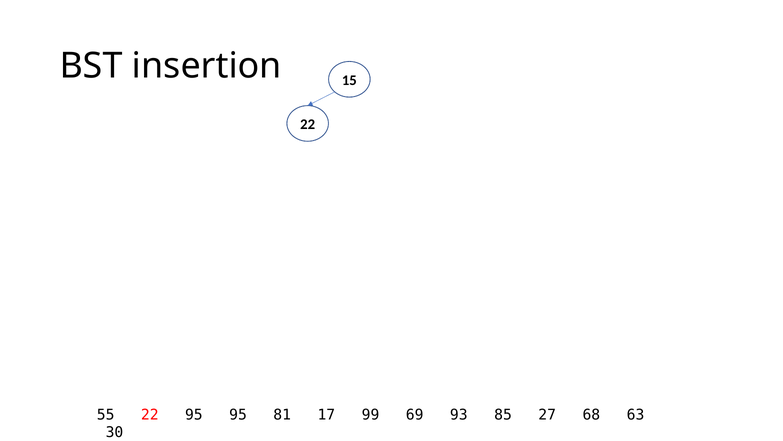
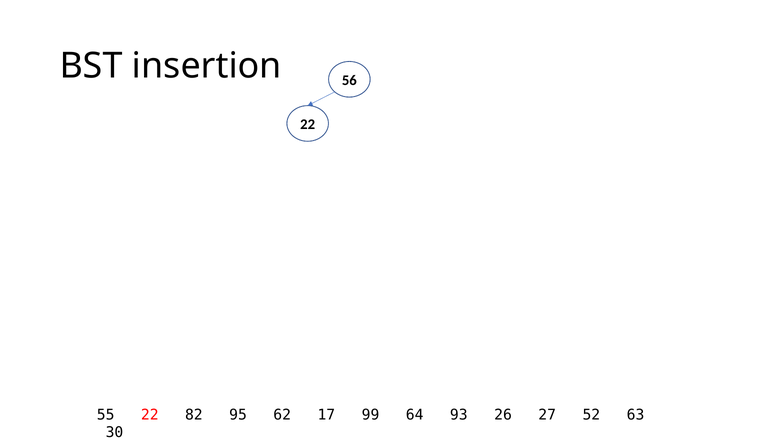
15: 15 -> 56
22 95: 95 -> 82
81: 81 -> 62
69: 69 -> 64
85: 85 -> 26
68: 68 -> 52
